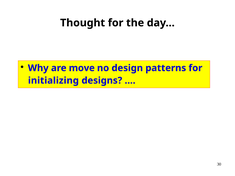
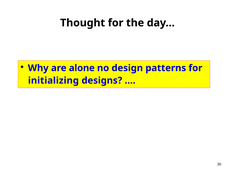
move: move -> alone
